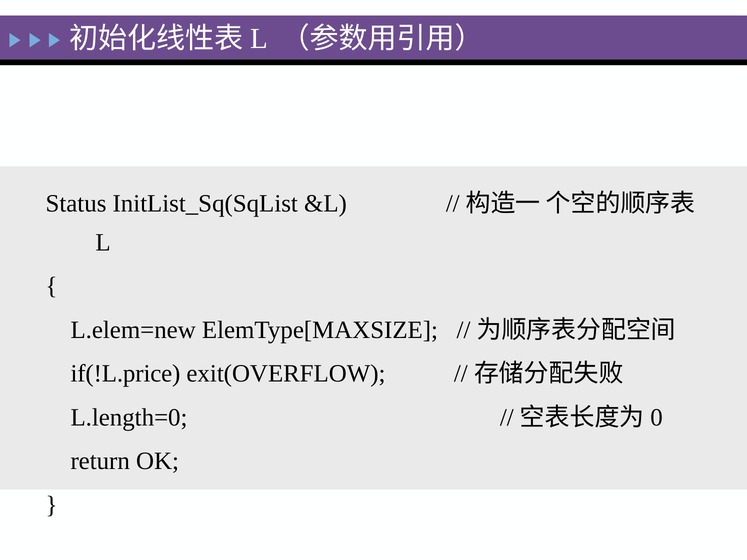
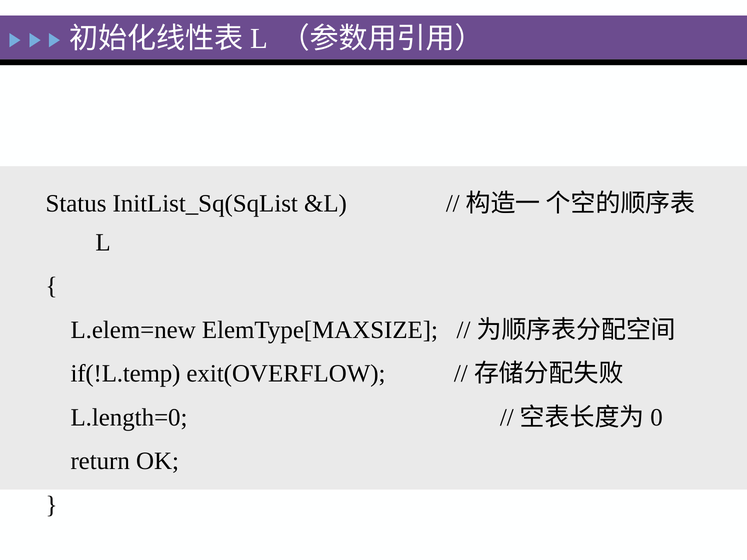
if(!L.price: if(!L.price -> if(!L.temp
